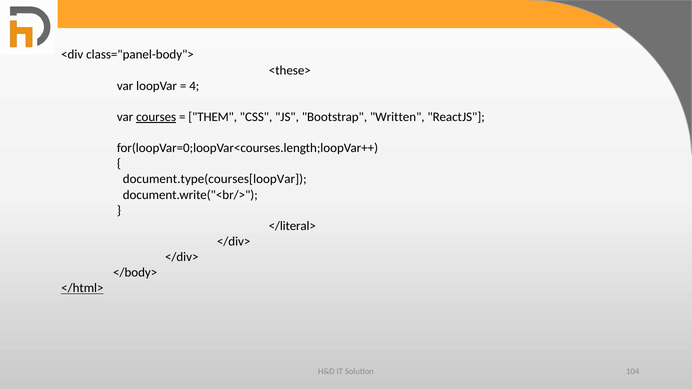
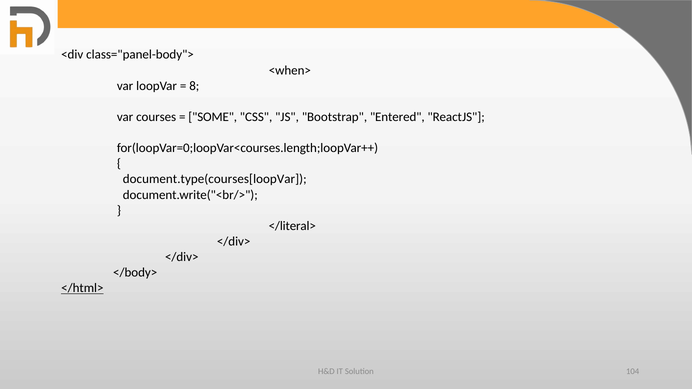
<these>: <these> -> <when>
4: 4 -> 8
courses underline: present -> none
THEM: THEM -> SOME
Written: Written -> Entered
